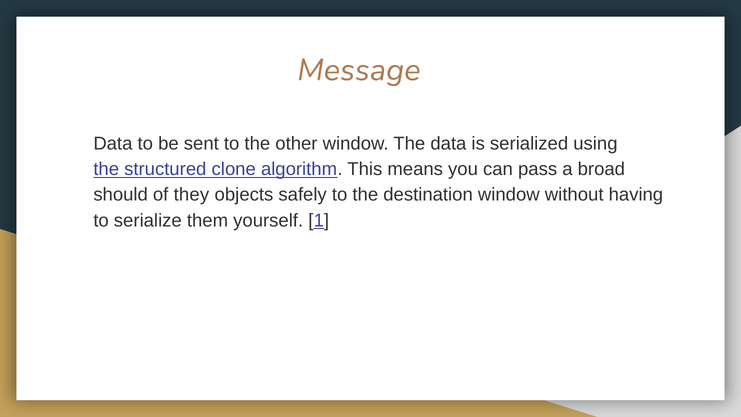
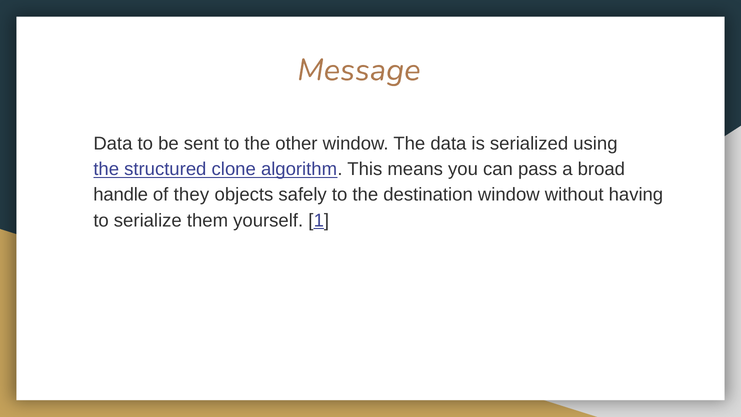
should: should -> handle
